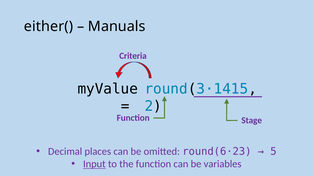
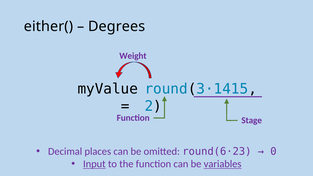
Manuals: Manuals -> Degrees
Criteria: Criteria -> Weight
5: 5 -> 0
variables underline: none -> present
